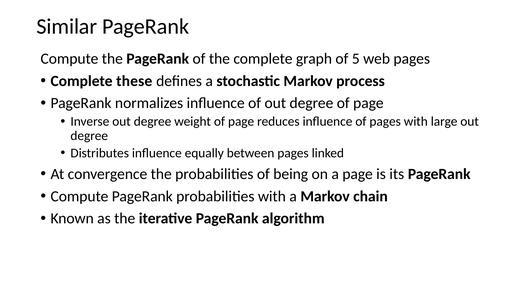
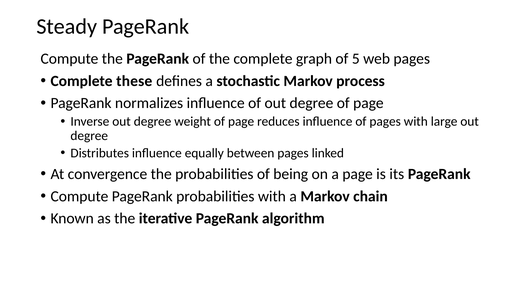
Similar: Similar -> Steady
